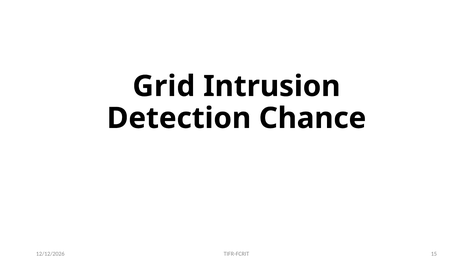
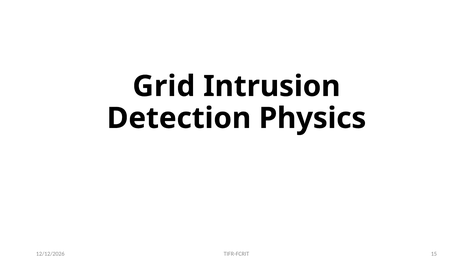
Chance: Chance -> Physics
